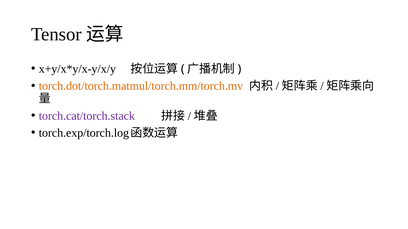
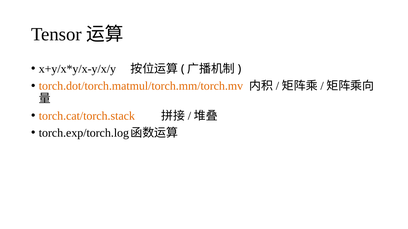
torch.cat/torch.stack colour: purple -> orange
